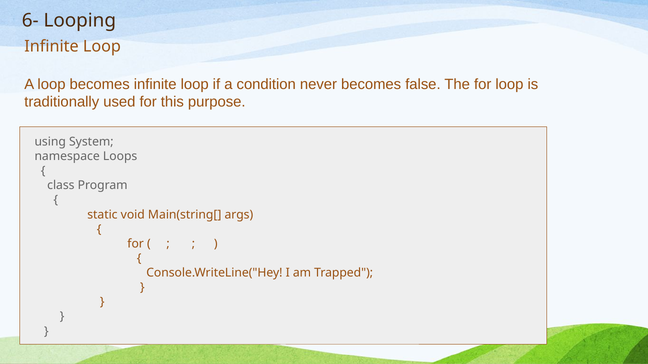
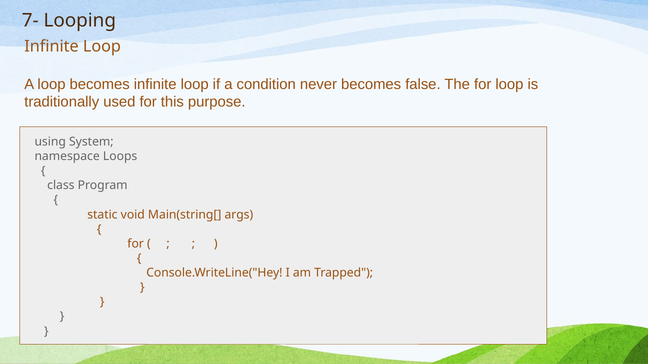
6-: 6- -> 7-
